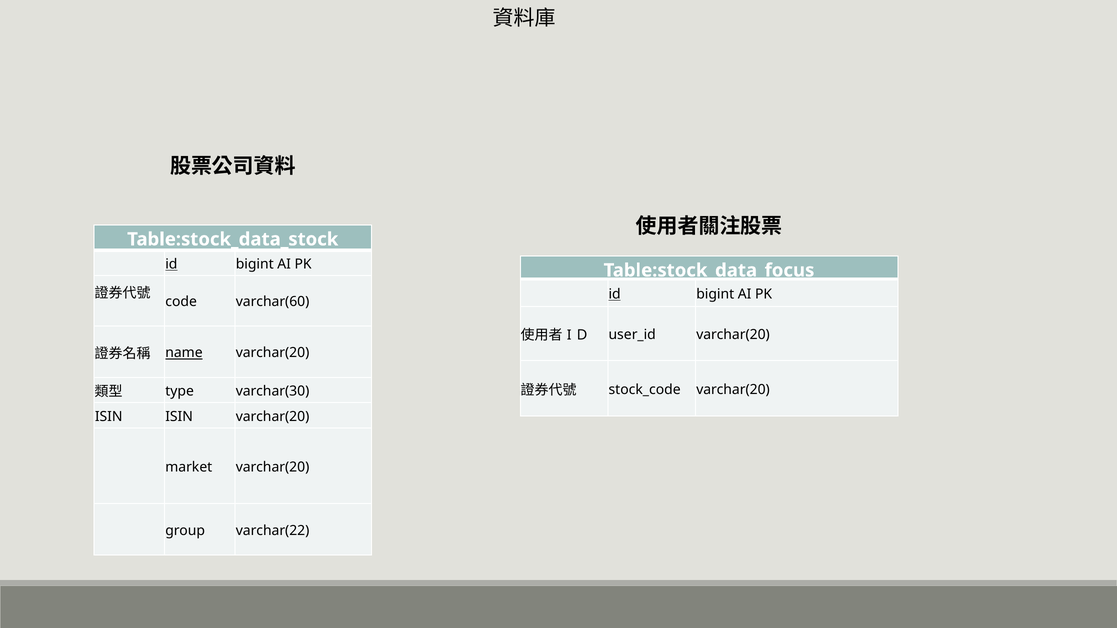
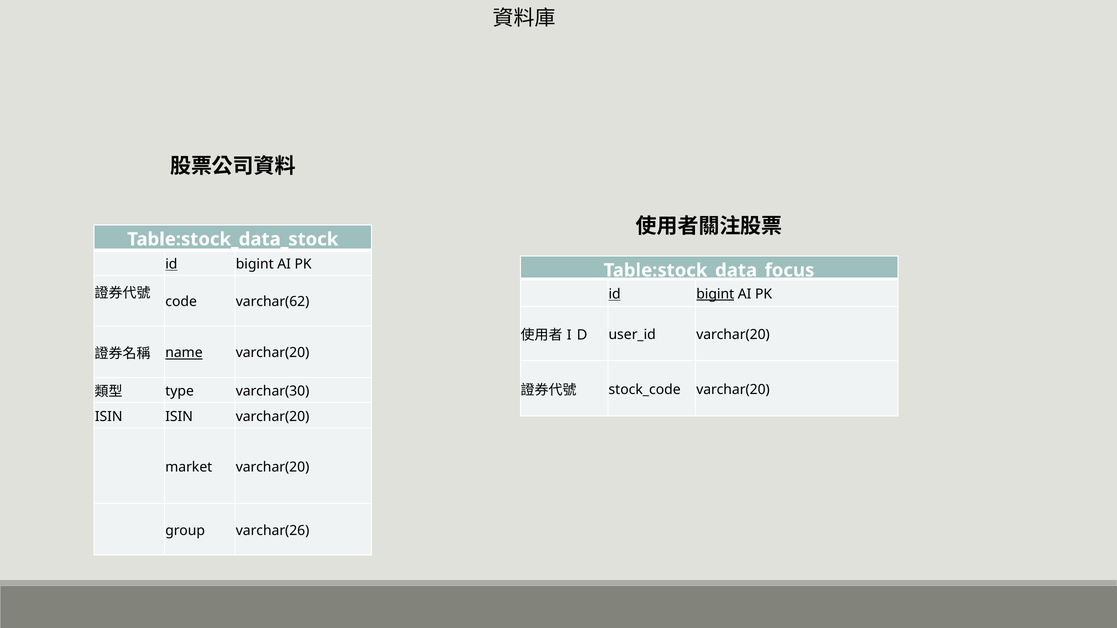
bigint at (715, 294) underline: none -> present
varchar(60: varchar(60 -> varchar(62
varchar(22: varchar(22 -> varchar(26
